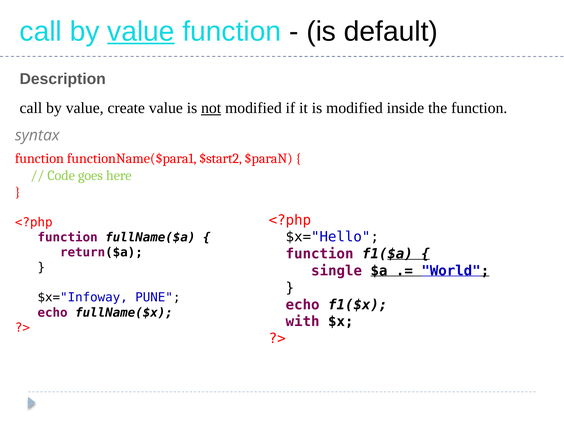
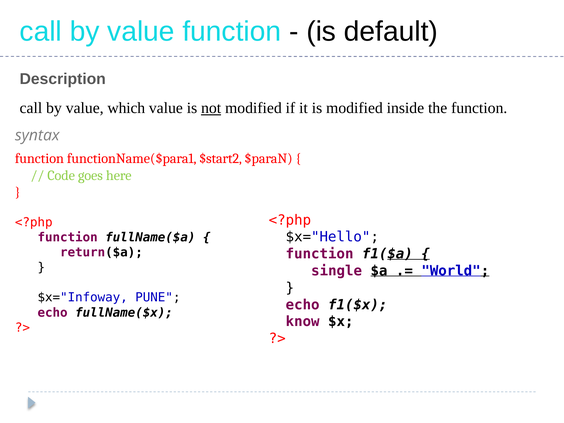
value at (141, 31) underline: present -> none
create: create -> which
with: with -> know
